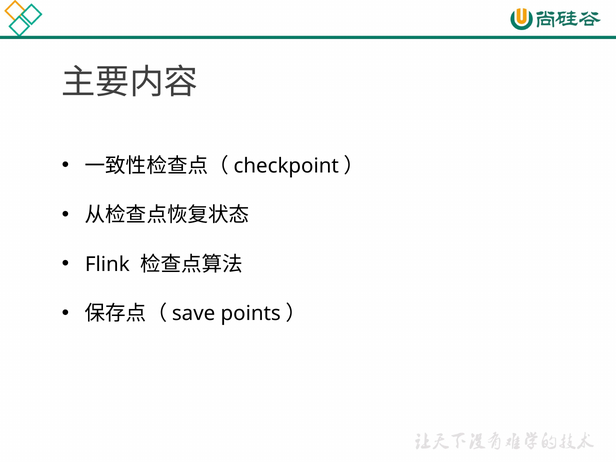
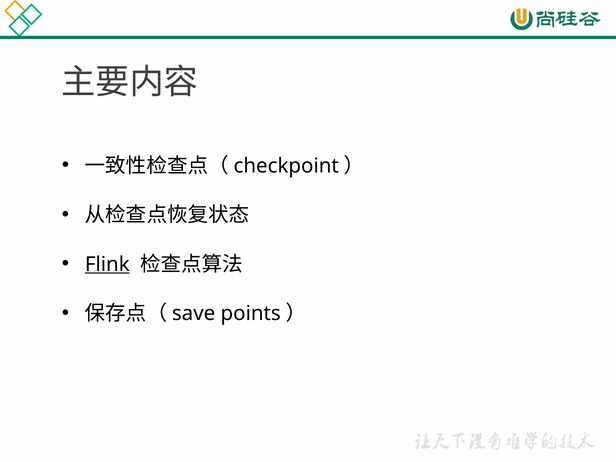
Flink underline: none -> present
